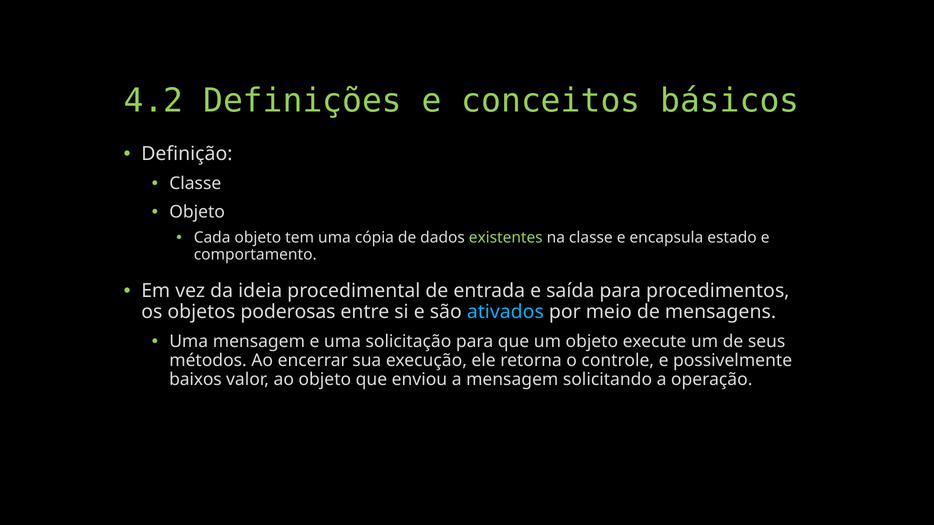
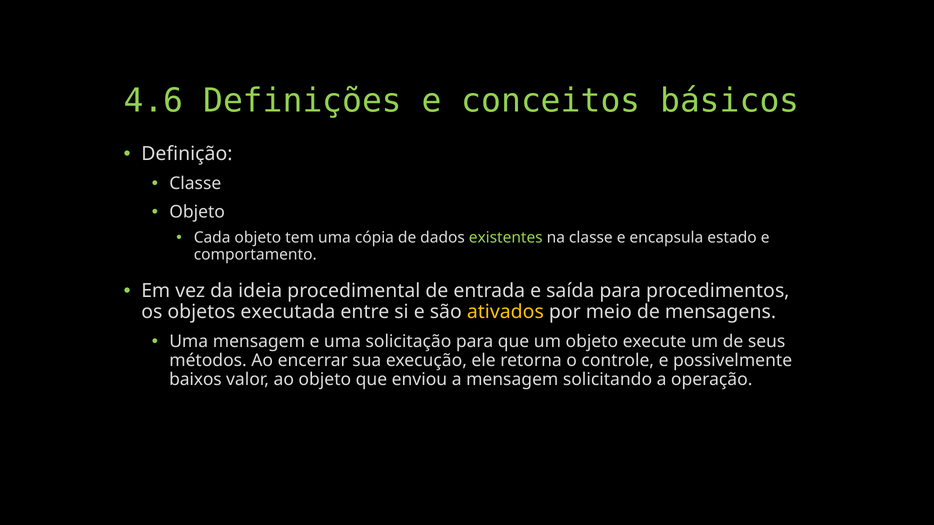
4.2: 4.2 -> 4.6
poderosas: poderosas -> executada
ativados colour: light blue -> yellow
